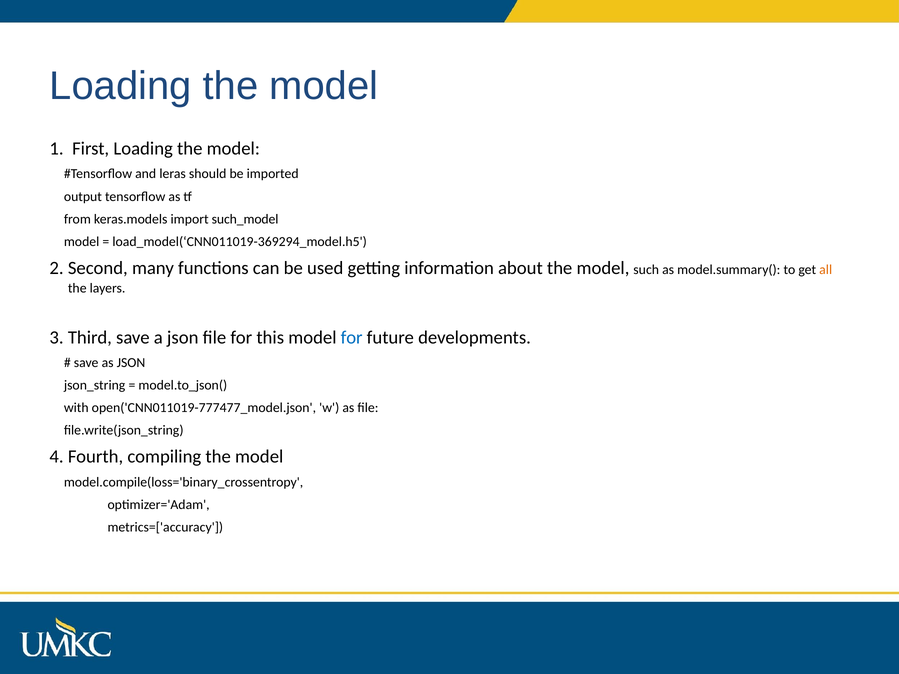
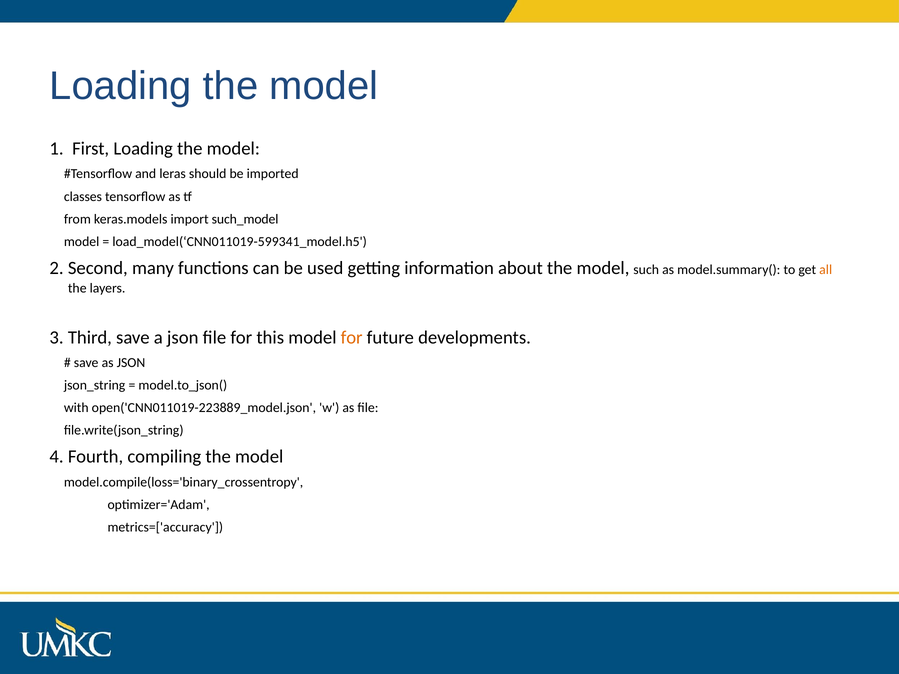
output: output -> classes
load_model(‘CNN011019-369294_model.h5: load_model(‘CNN011019-369294_model.h5 -> load_model(‘CNN011019-599341_model.h5
for at (352, 337) colour: blue -> orange
open('CNN011019-777477_model.json: open('CNN011019-777477_model.json -> open('CNN011019-223889_model.json
